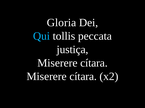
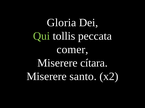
Qui colour: light blue -> light green
justiça: justiça -> comer
cítara at (83, 77): cítara -> santo
